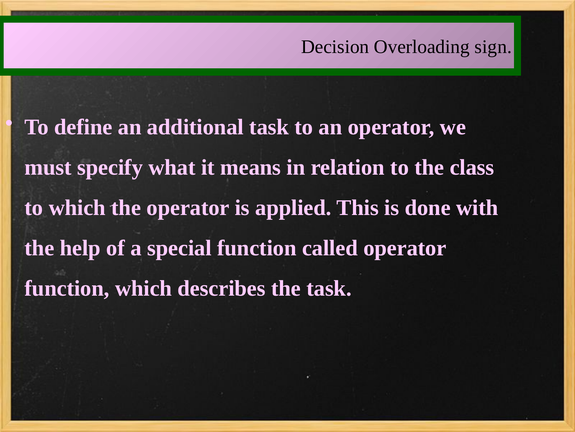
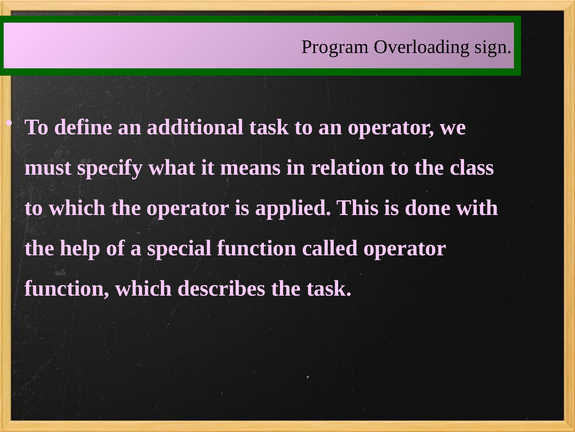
Decision: Decision -> Program
